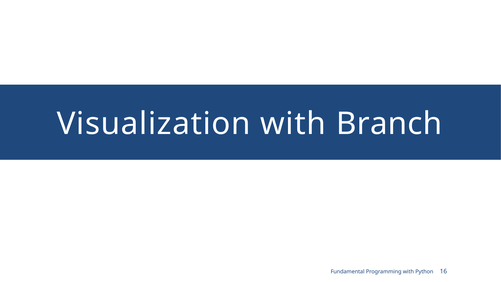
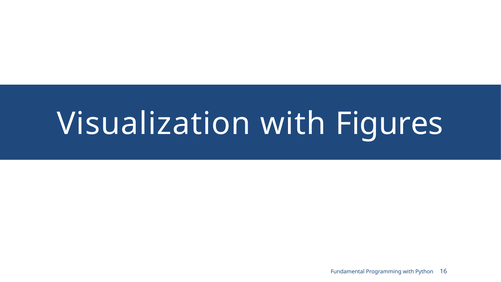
Branch: Branch -> Figures
